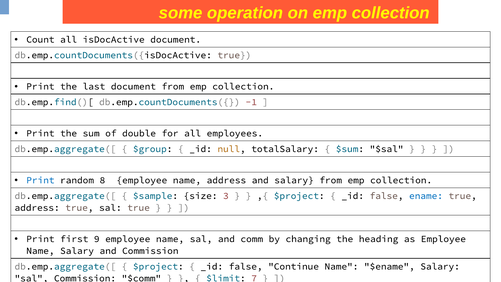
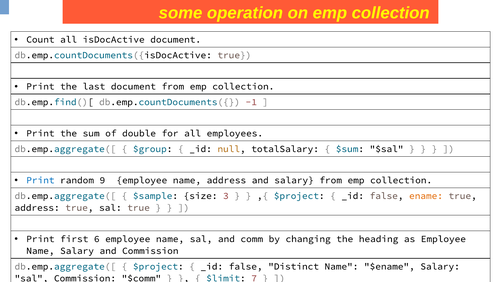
8: 8 -> 9
ename colour: blue -> orange
9: 9 -> 6
Continue: Continue -> Distinct
